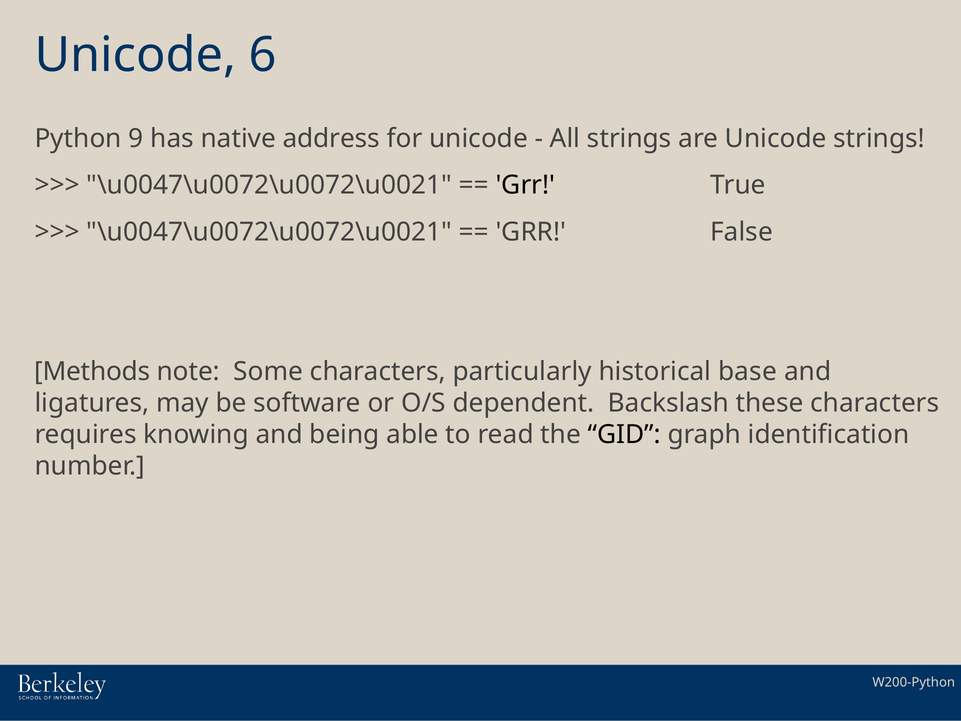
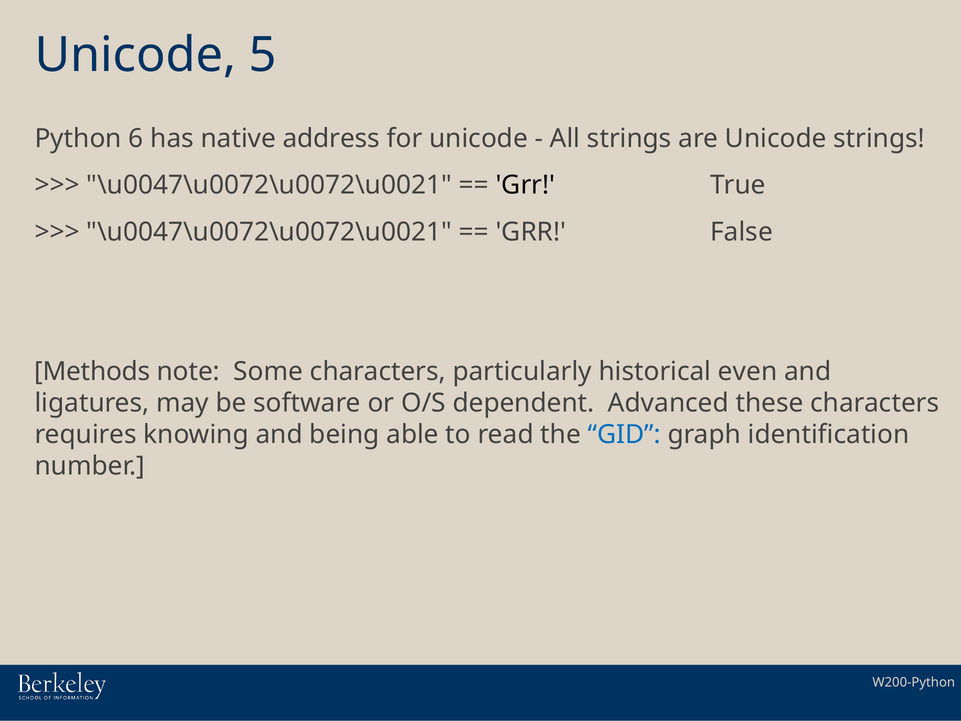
6: 6 -> 5
9: 9 -> 6
base: base -> even
Backslash: Backslash -> Advanced
GID colour: black -> blue
